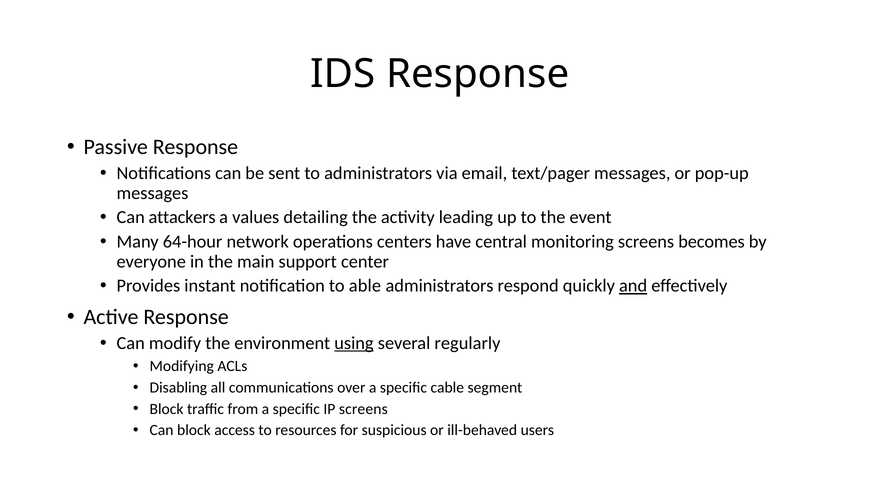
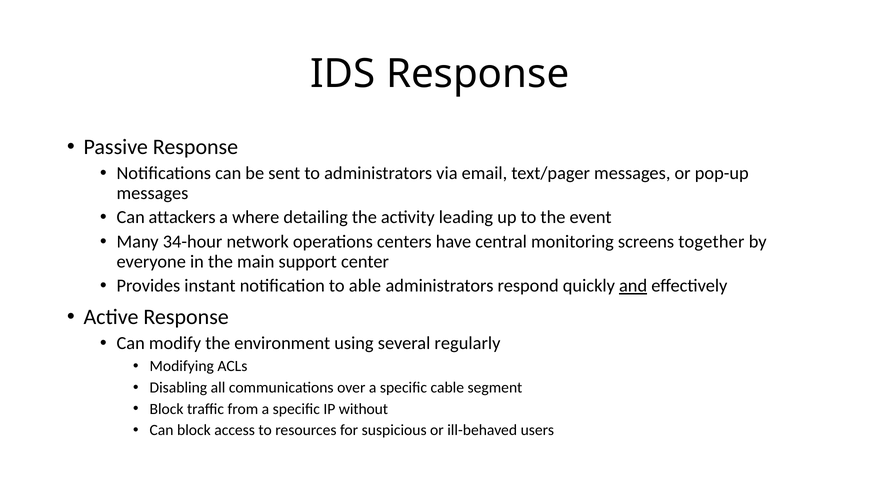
values: values -> where
64-hour: 64-hour -> 34-hour
becomes: becomes -> together
using underline: present -> none
IP screens: screens -> without
